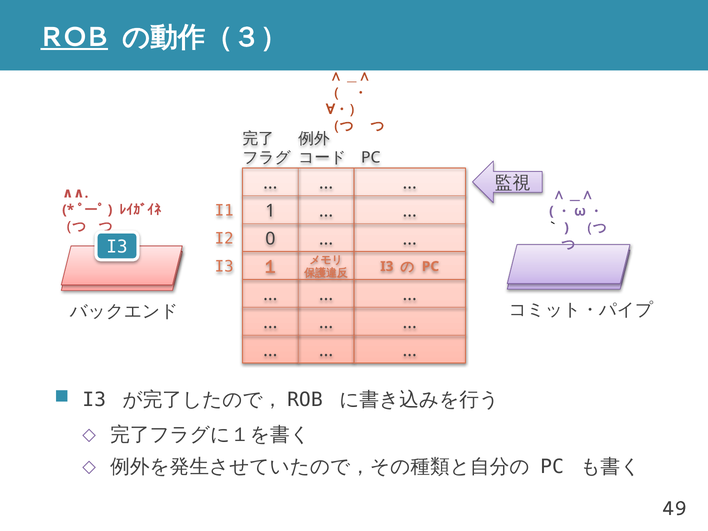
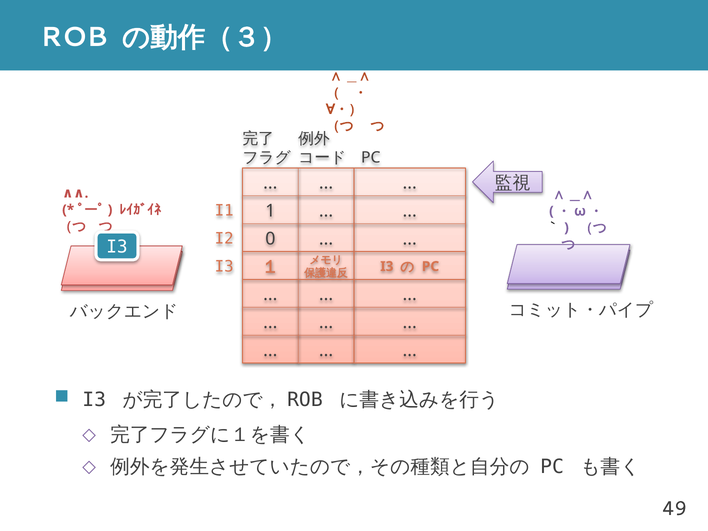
ROB underline: present -> none
